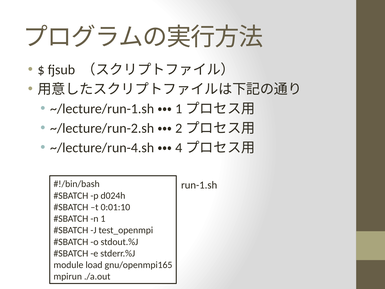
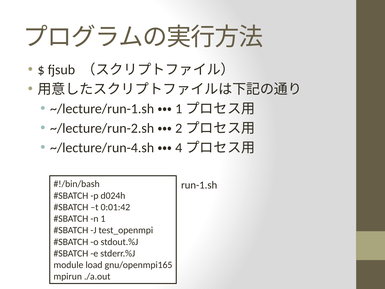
0:01:10: 0:01:10 -> 0:01:42
